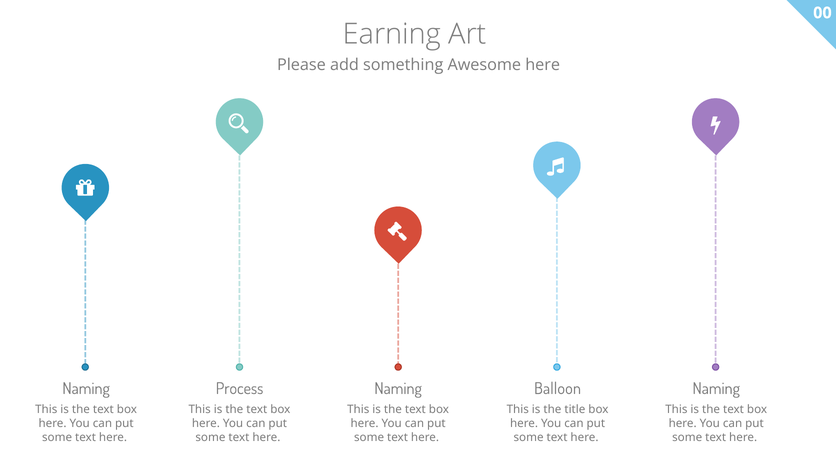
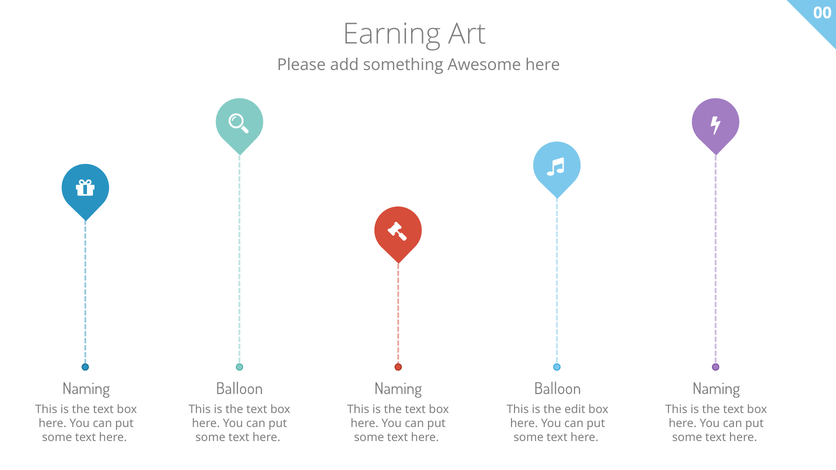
Process at (240, 389): Process -> Balloon
title: title -> edit
